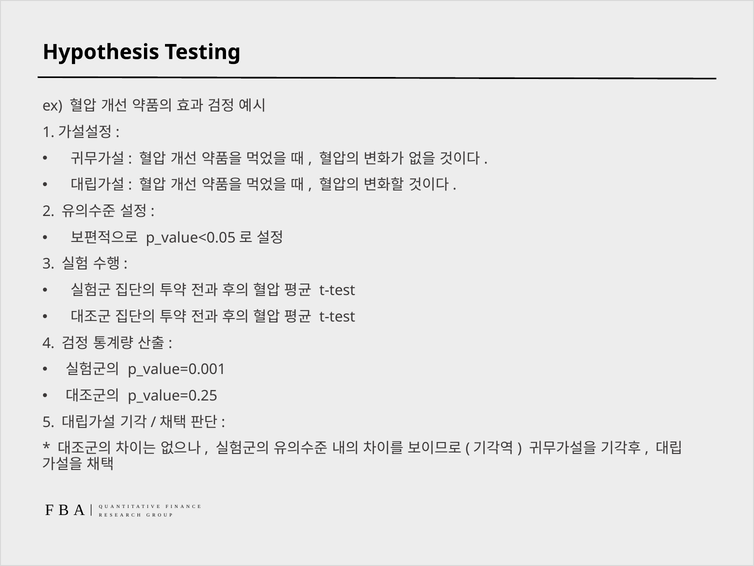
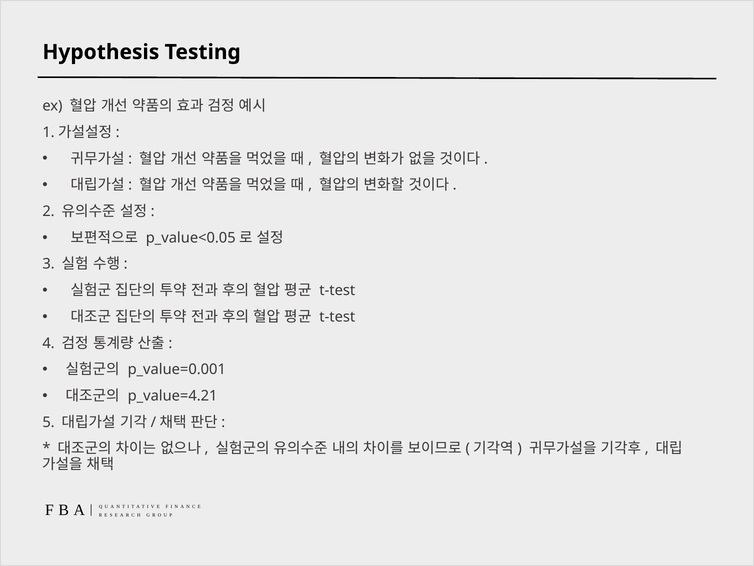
p_value=0.25: p_value=0.25 -> p_value=4.21
